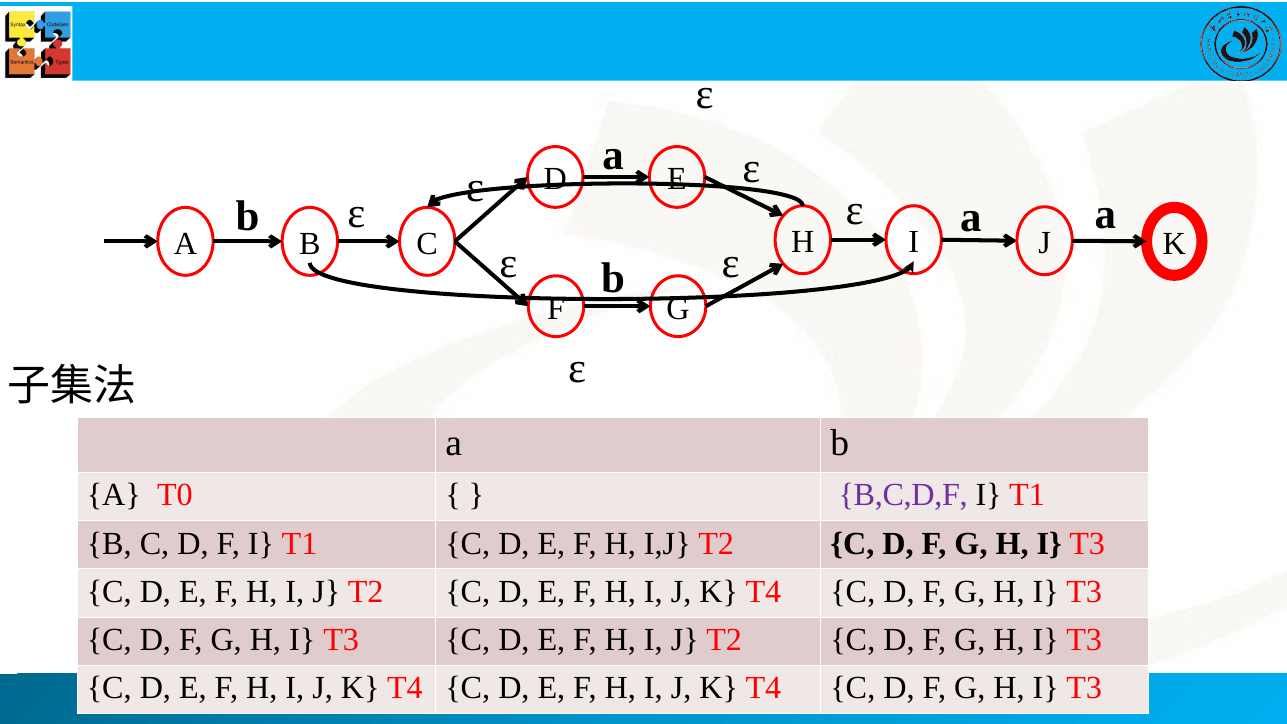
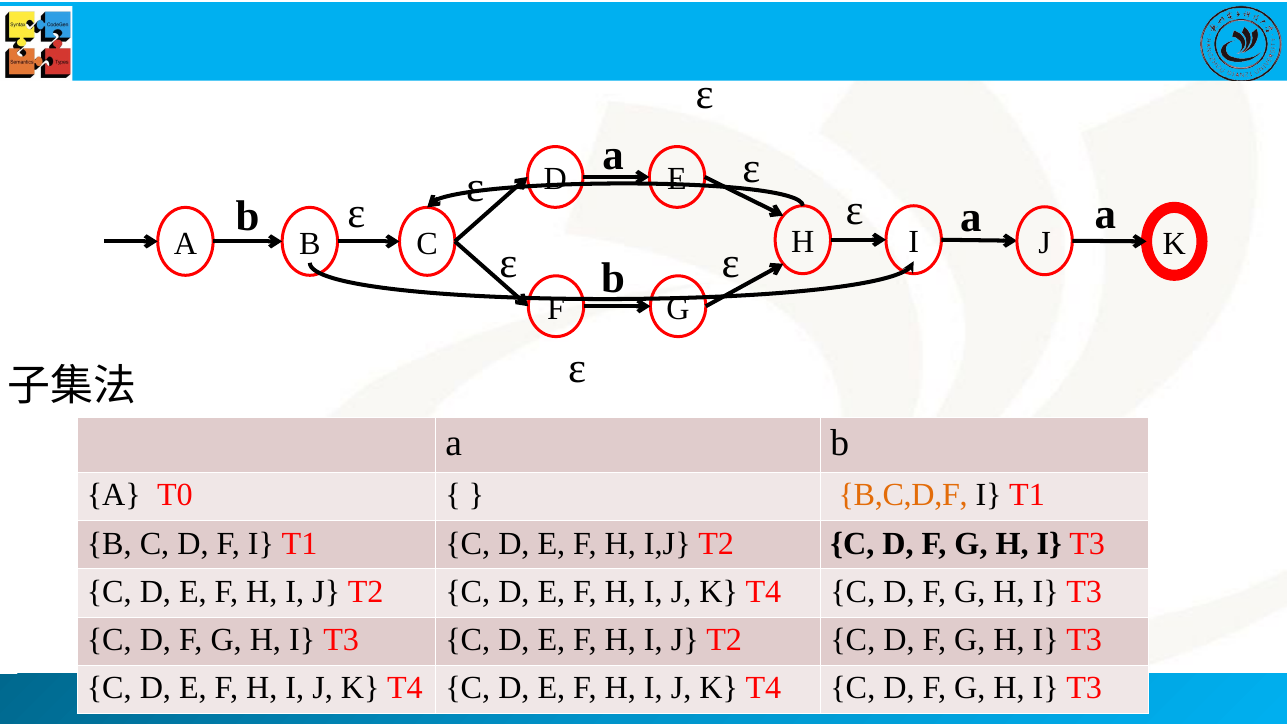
B,C,D,F colour: purple -> orange
